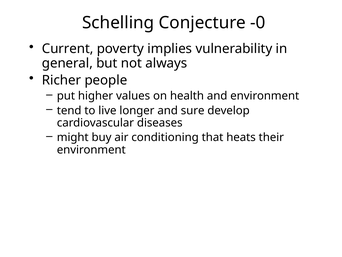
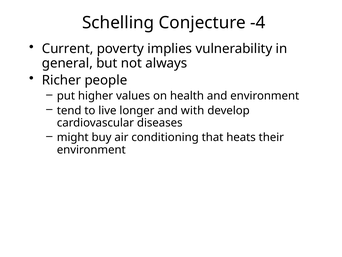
-0: -0 -> -4
sure: sure -> with
